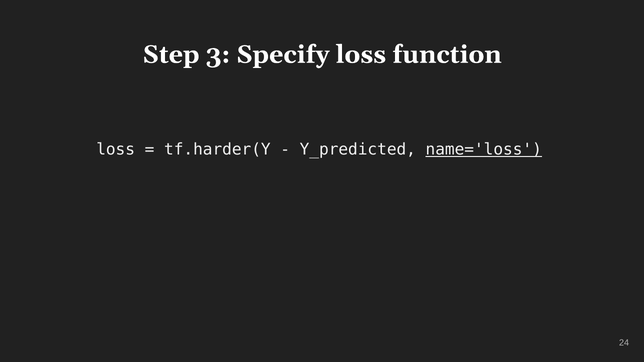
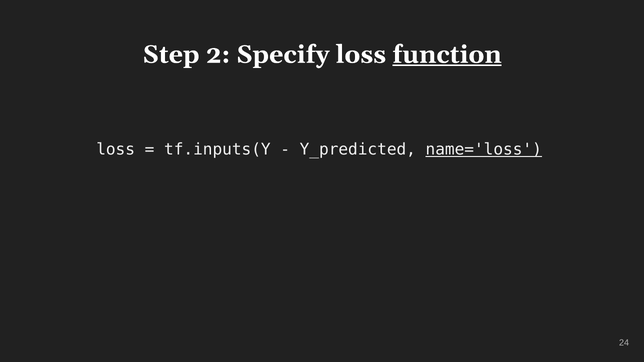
3: 3 -> 2
function underline: none -> present
tf.harder(Y: tf.harder(Y -> tf.inputs(Y
